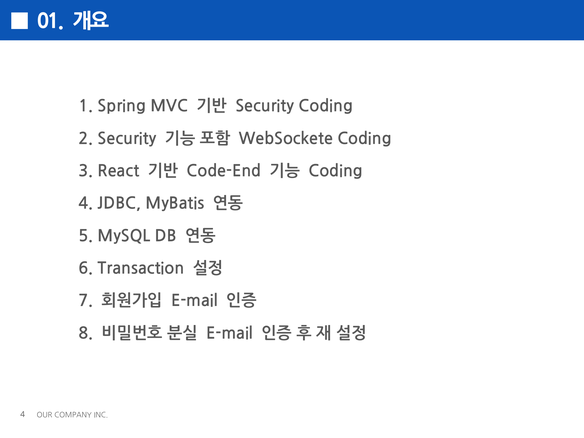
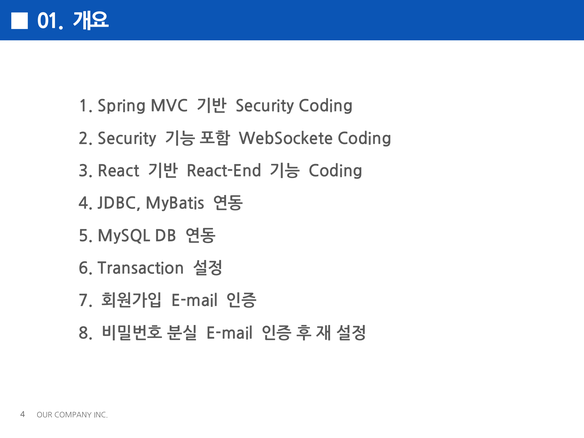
Code-End: Code-End -> React-End
